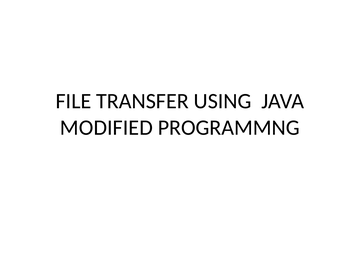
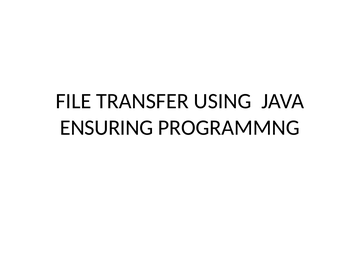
MODIFIED: MODIFIED -> ENSURING
